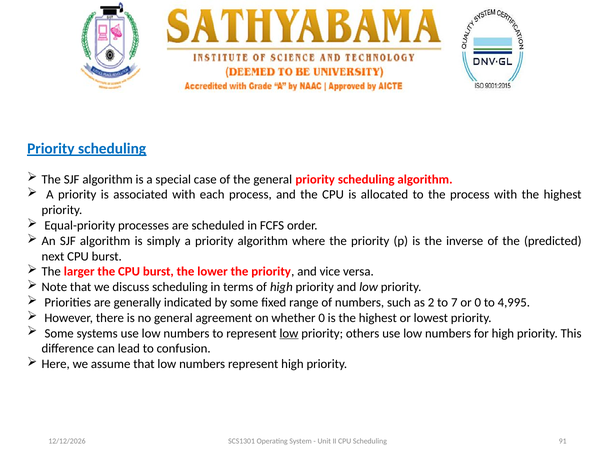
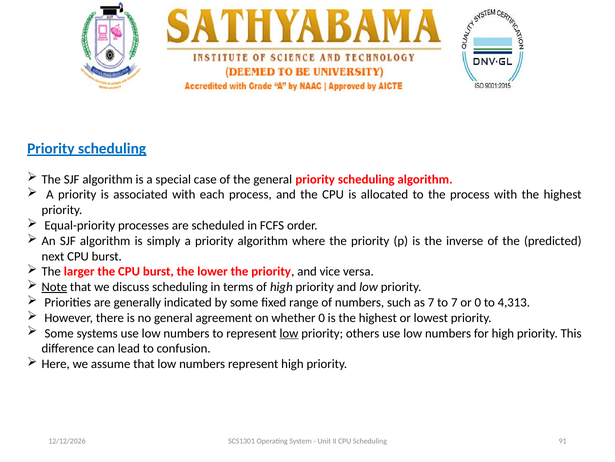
Note underline: none -> present
as 2: 2 -> 7
4,995: 4,995 -> 4,313
